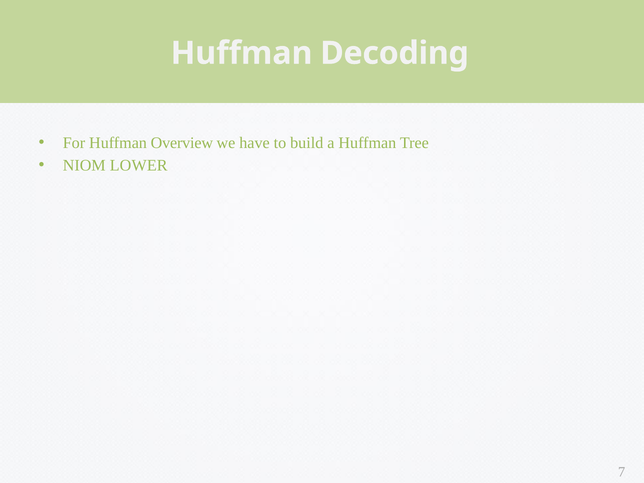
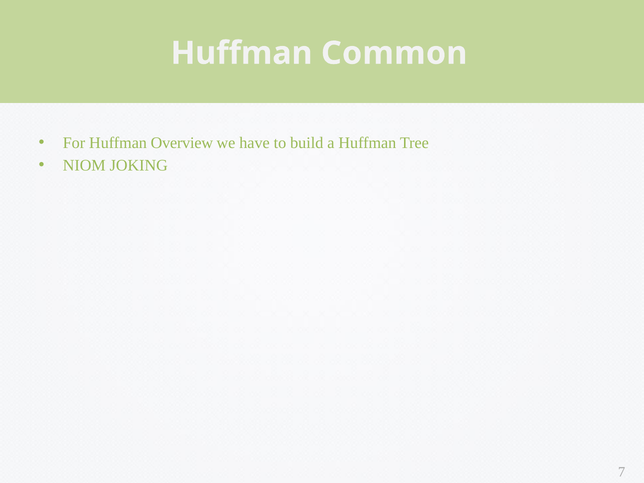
Decoding: Decoding -> Common
LOWER: LOWER -> JOKING
